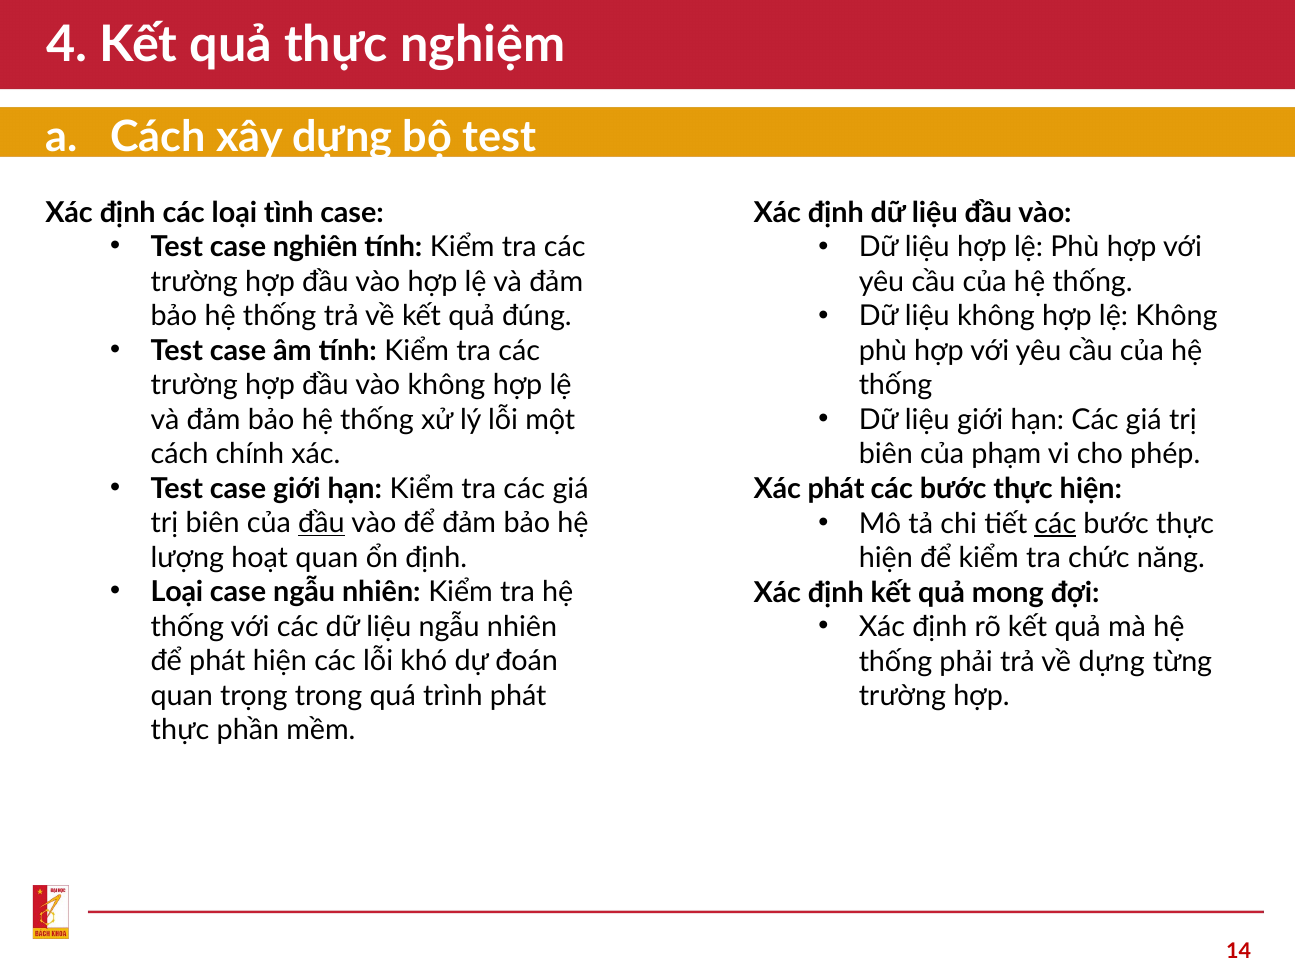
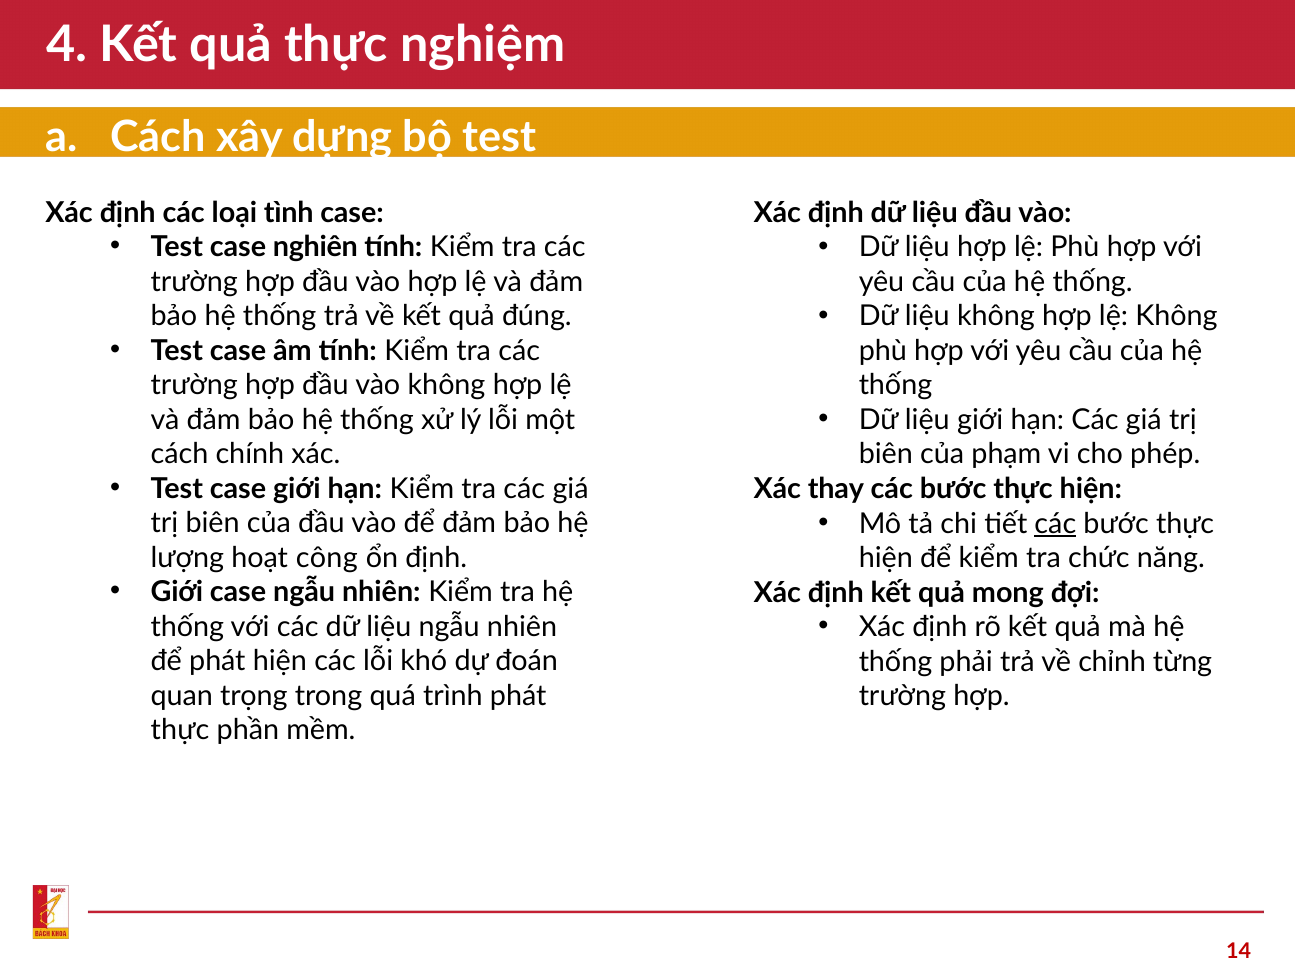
Xác phát: phát -> thay
đầu at (321, 523) underline: present -> none
hoạt quan: quan -> công
Loại at (177, 592): Loại -> Giới
về dựng: dựng -> chỉnh
